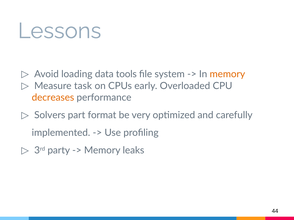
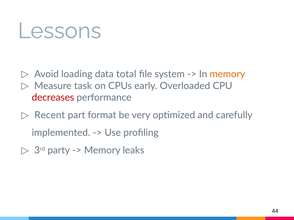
tools: tools -> total
decreases colour: orange -> red
Solvers: Solvers -> Recent
